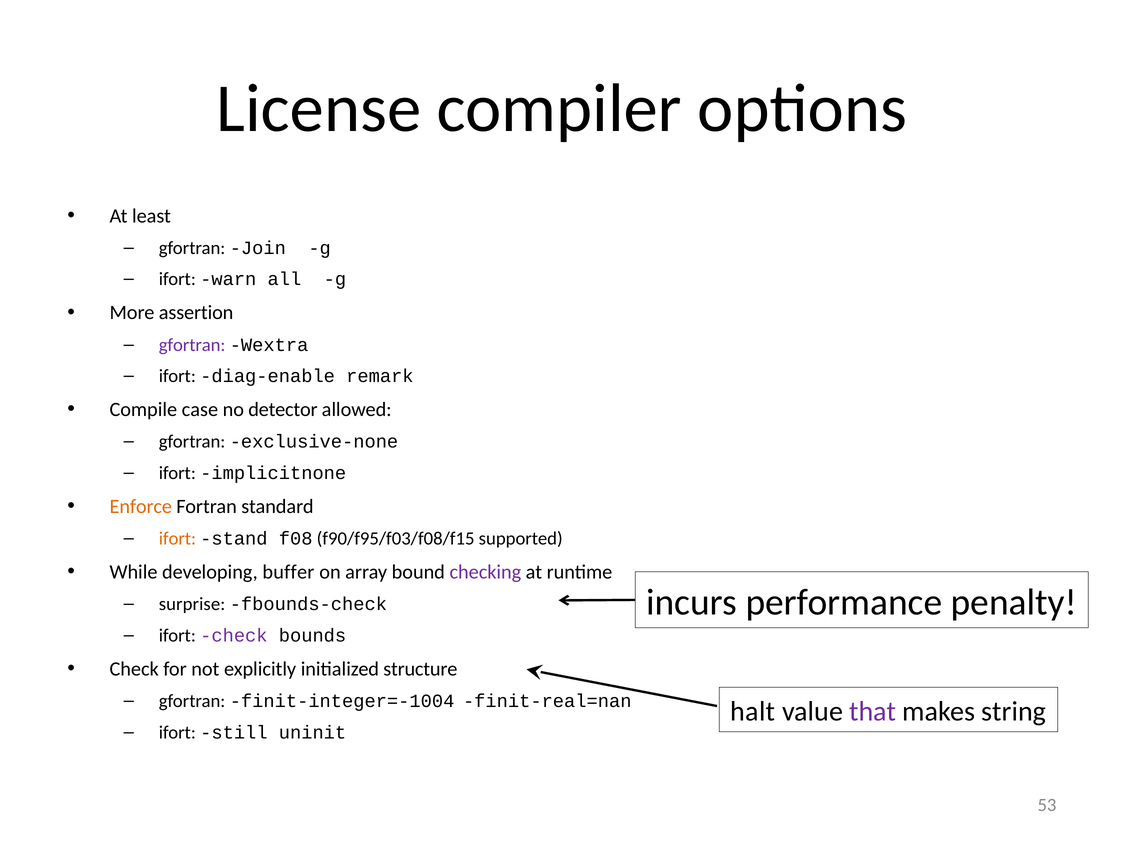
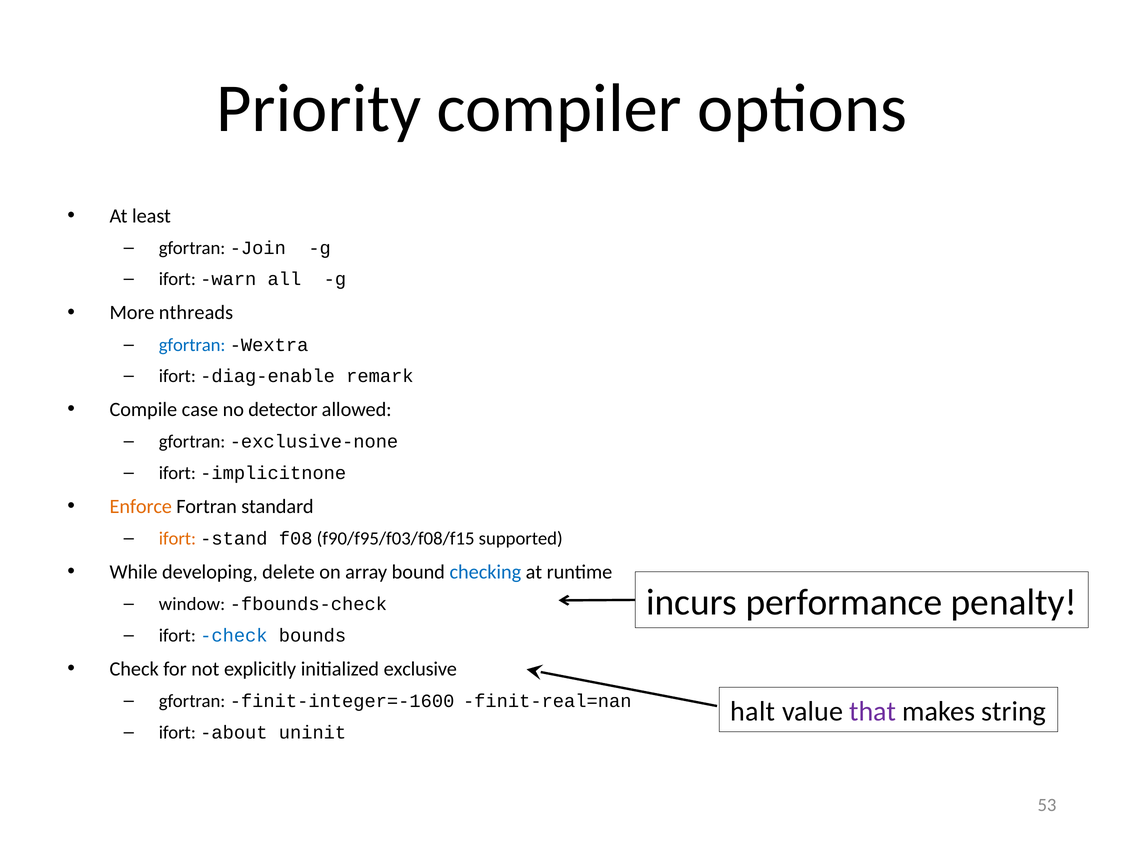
License: License -> Priority
assertion: assertion -> nthreads
gfortran at (192, 345) colour: purple -> blue
buffer: buffer -> delete
checking colour: purple -> blue
surprise: surprise -> window
check at (234, 635) colour: purple -> blue
structure: structure -> exclusive
finit-integer=-1004: finit-integer=-1004 -> finit-integer=-1600
still: still -> about
